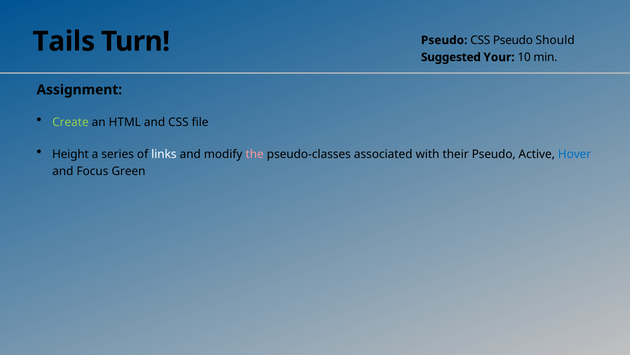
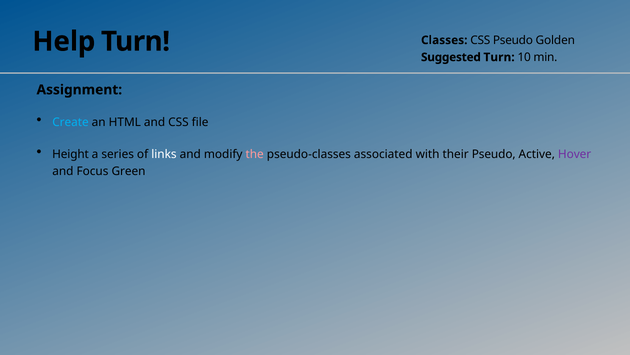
Tails: Tails -> Help
Turn Pseudo: Pseudo -> Classes
Should: Should -> Golden
Suggested Your: Your -> Turn
Create colour: light green -> light blue
Hover colour: blue -> purple
